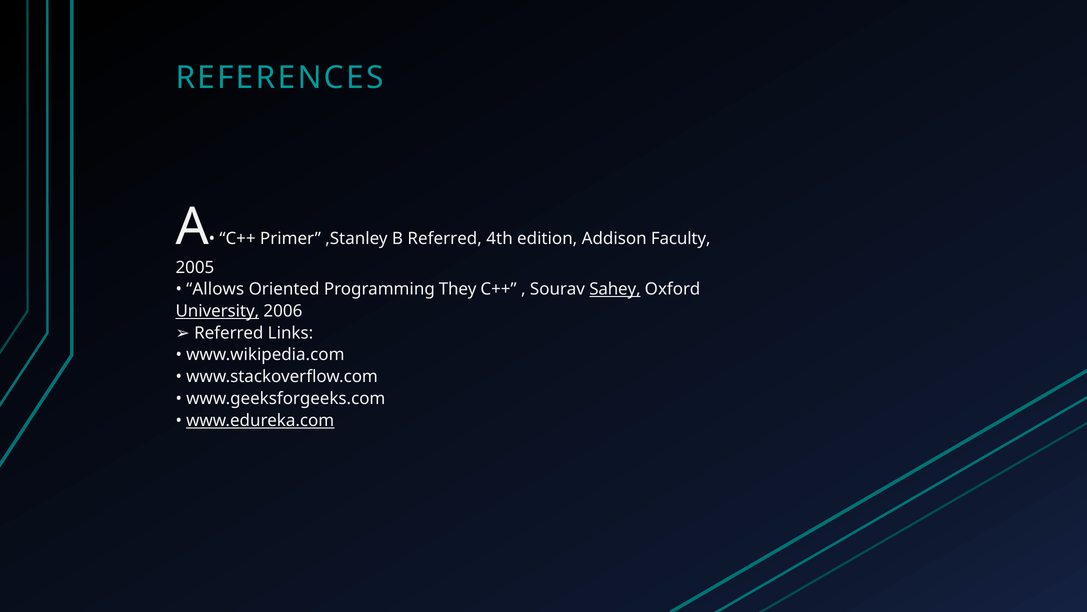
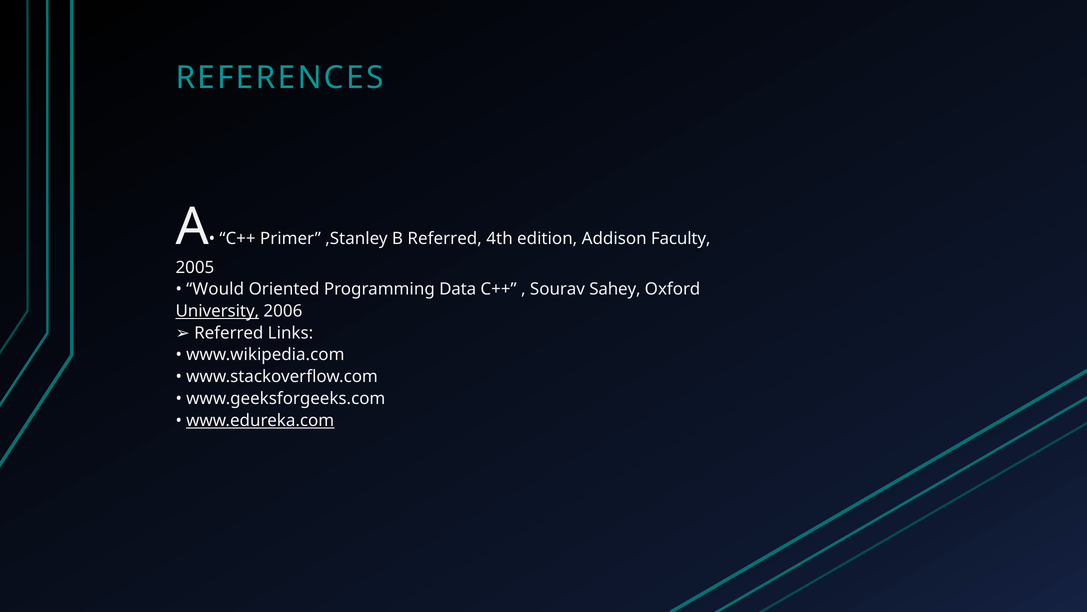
Allows: Allows -> Would
They: They -> Data
Sahey underline: present -> none
